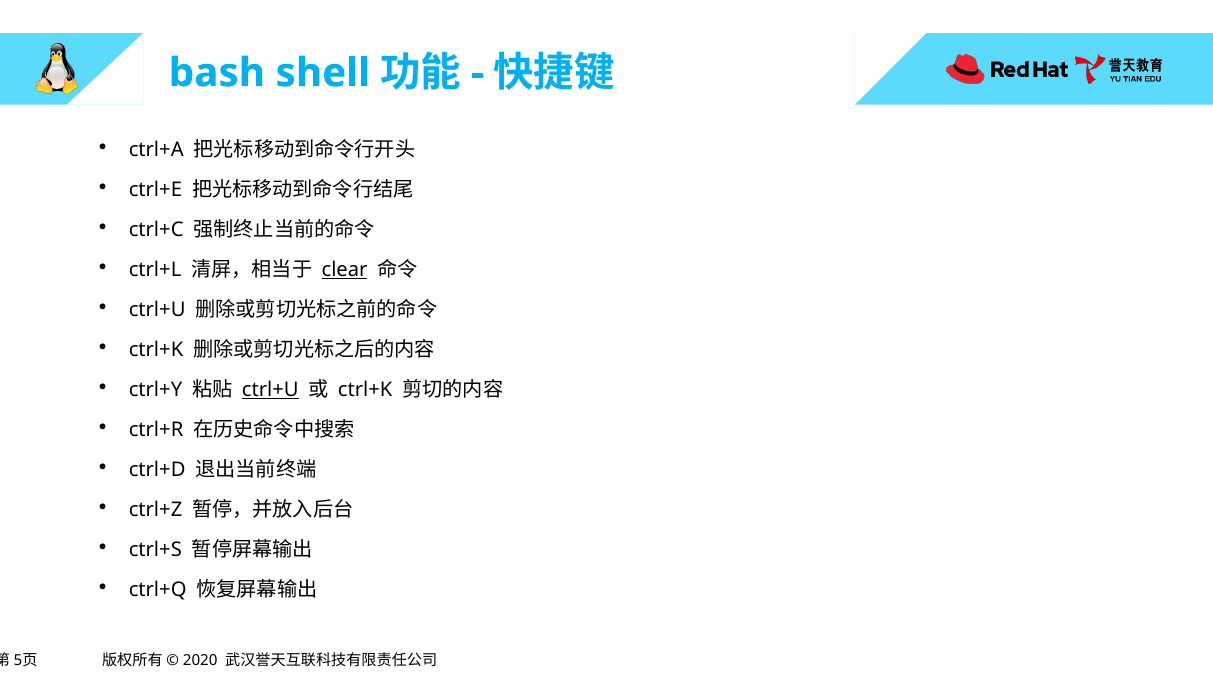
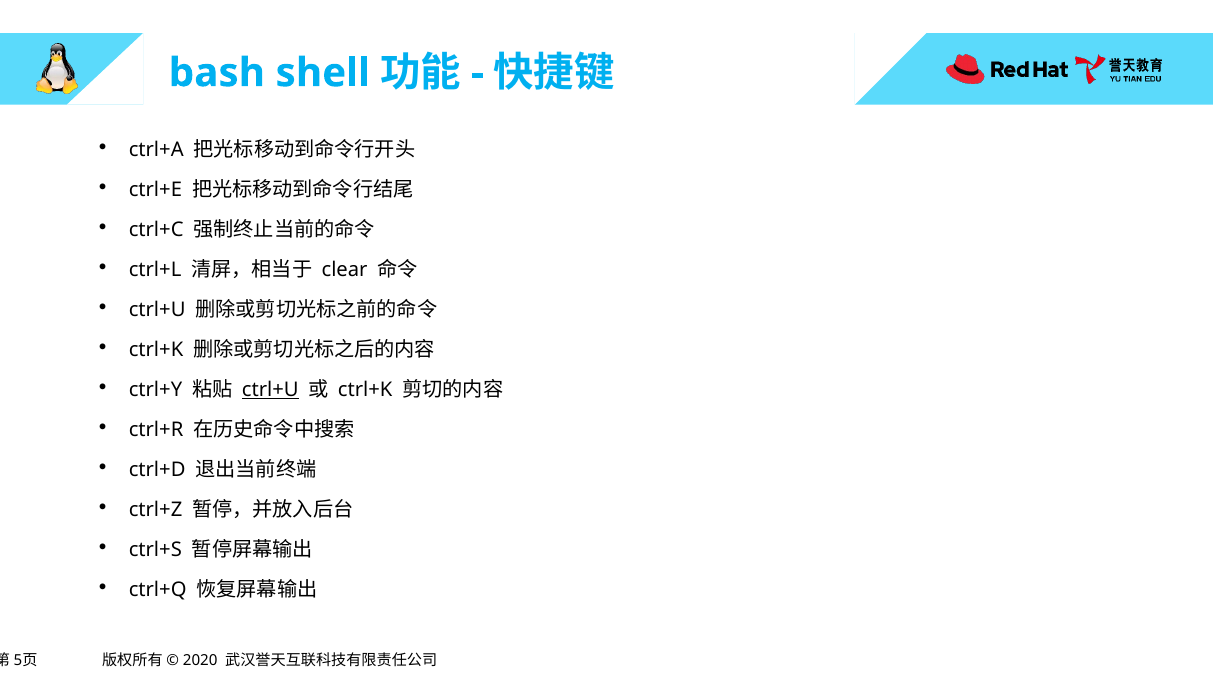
clear underline: present -> none
